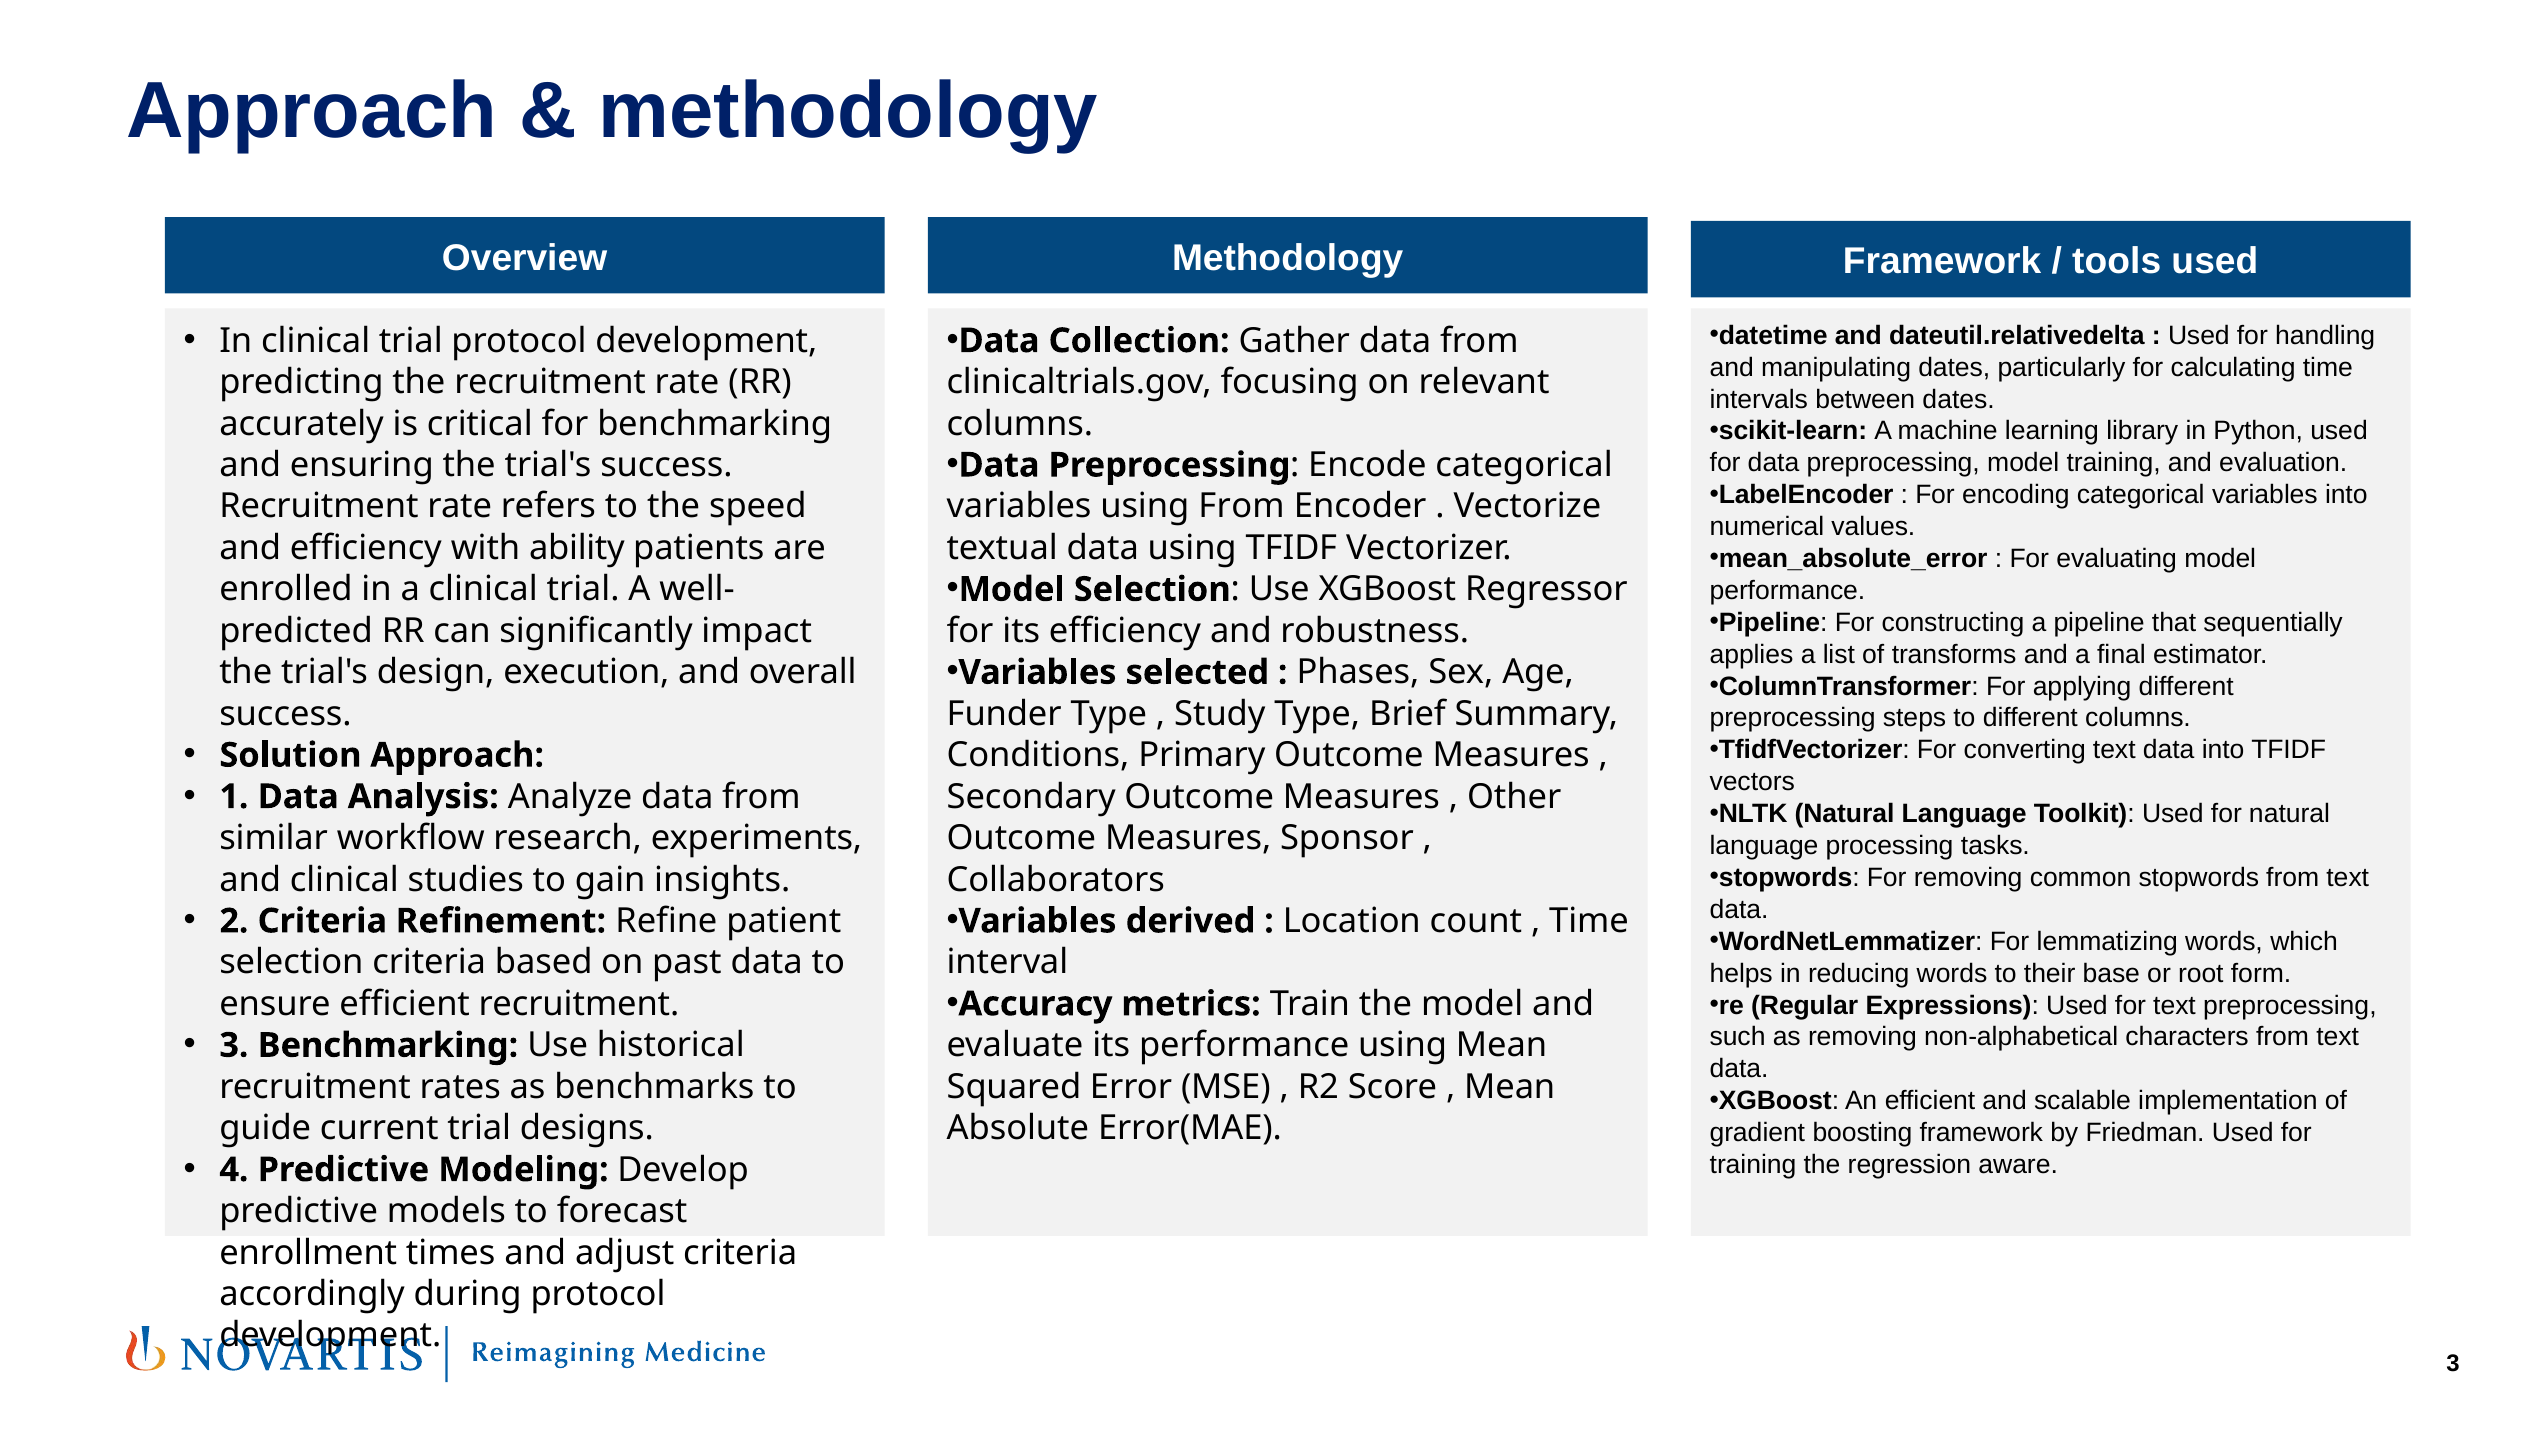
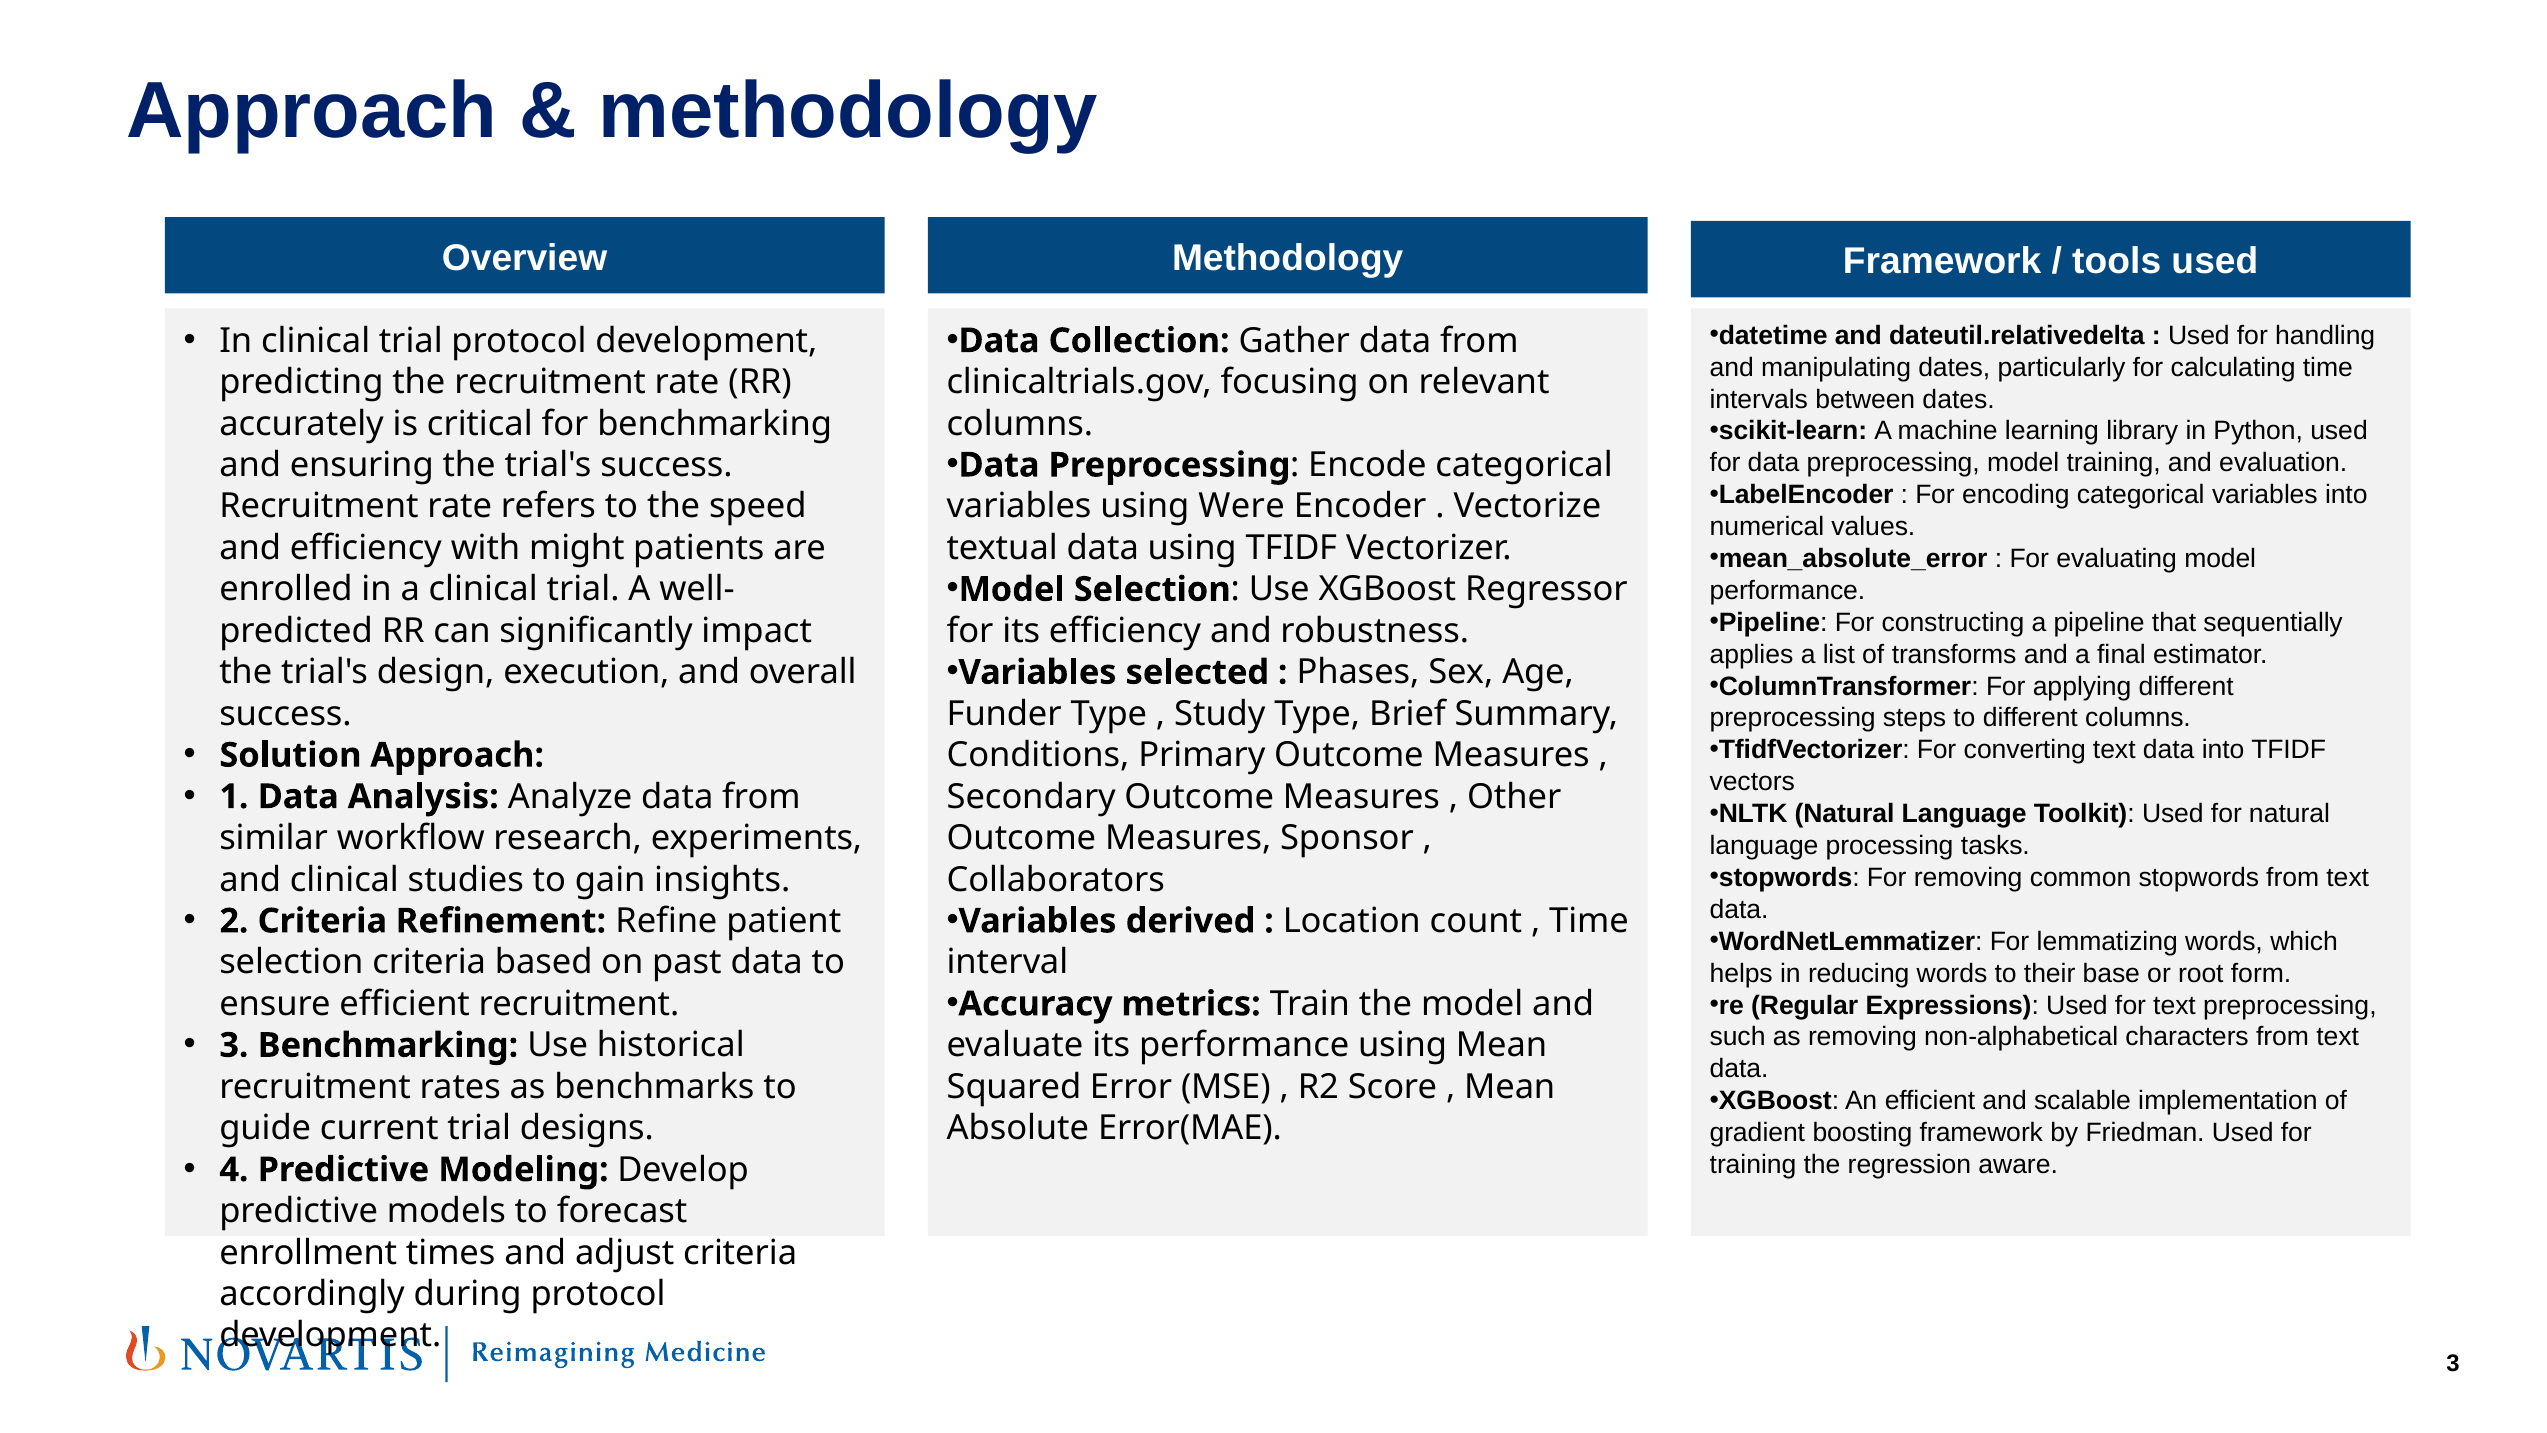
using From: From -> Were
ability: ability -> might
